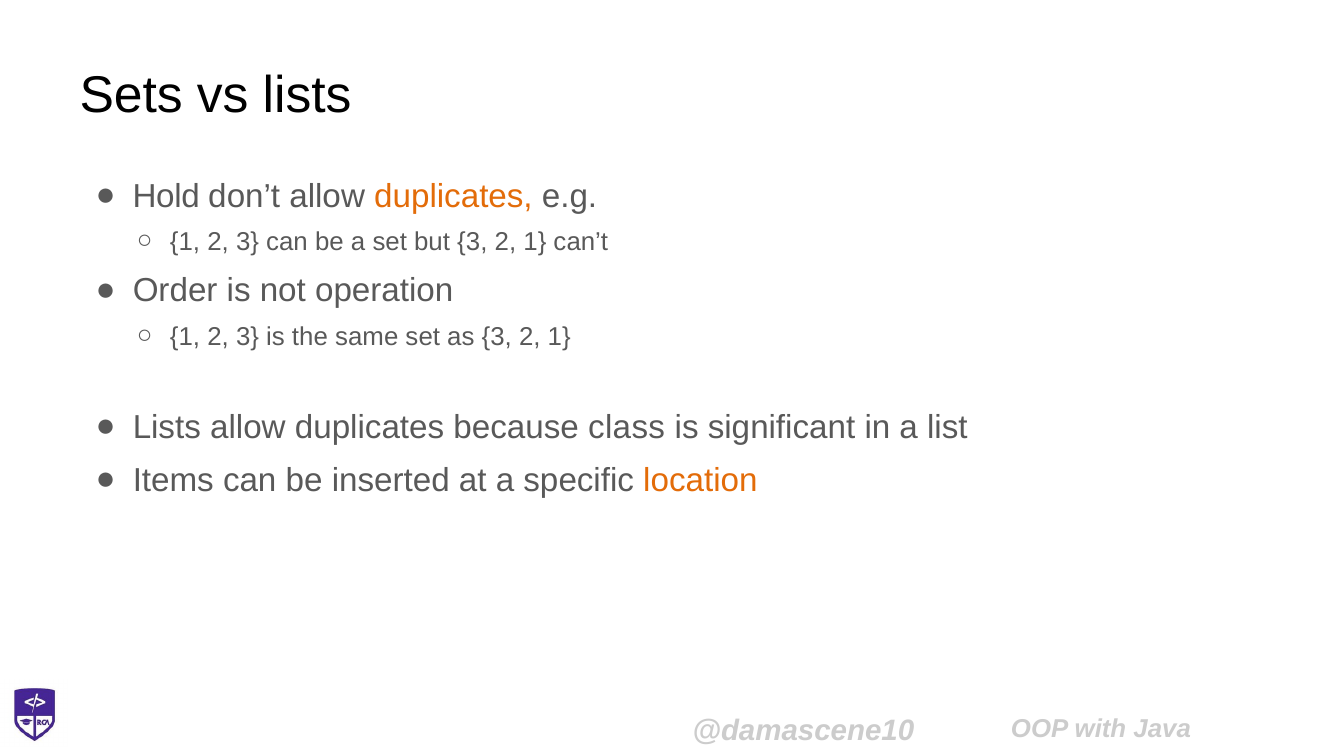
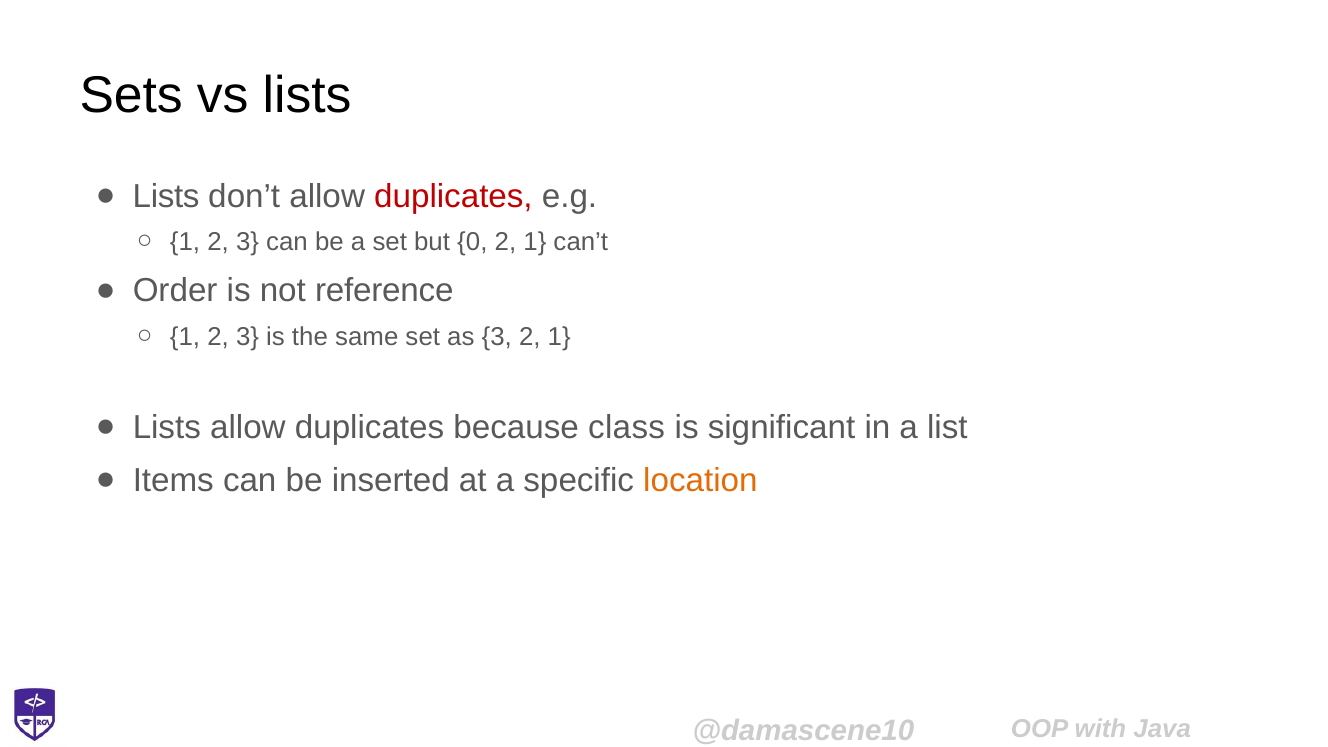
Hold at (166, 196): Hold -> Lists
duplicates at (453, 196) colour: orange -> red
but 3: 3 -> 0
operation: operation -> reference
